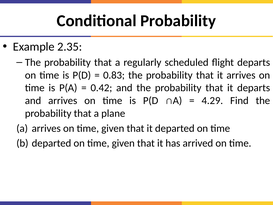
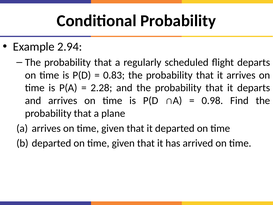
2.35: 2.35 -> 2.94
0.42: 0.42 -> 2.28
4.29: 4.29 -> 0.98
